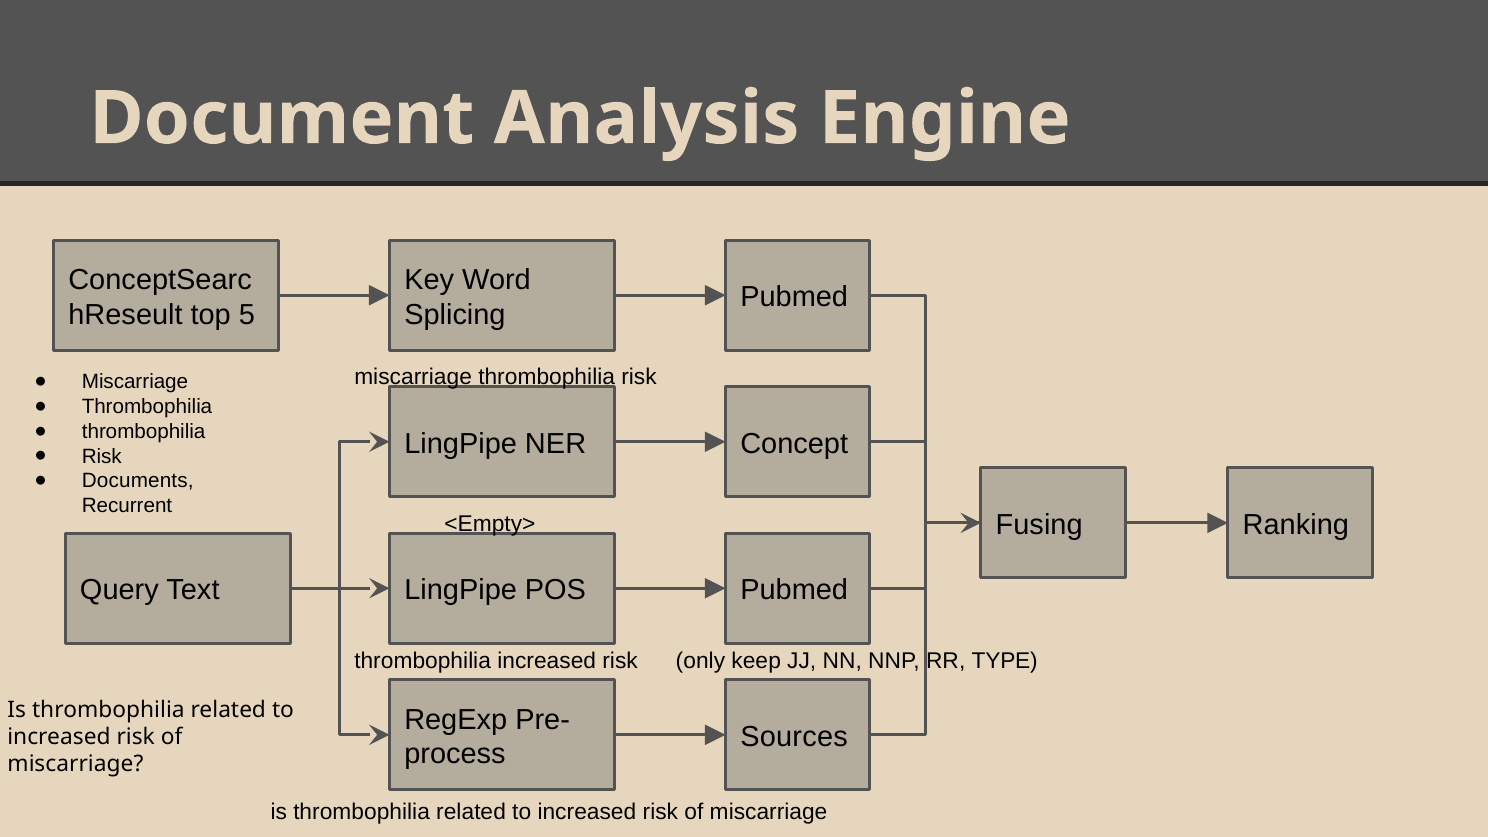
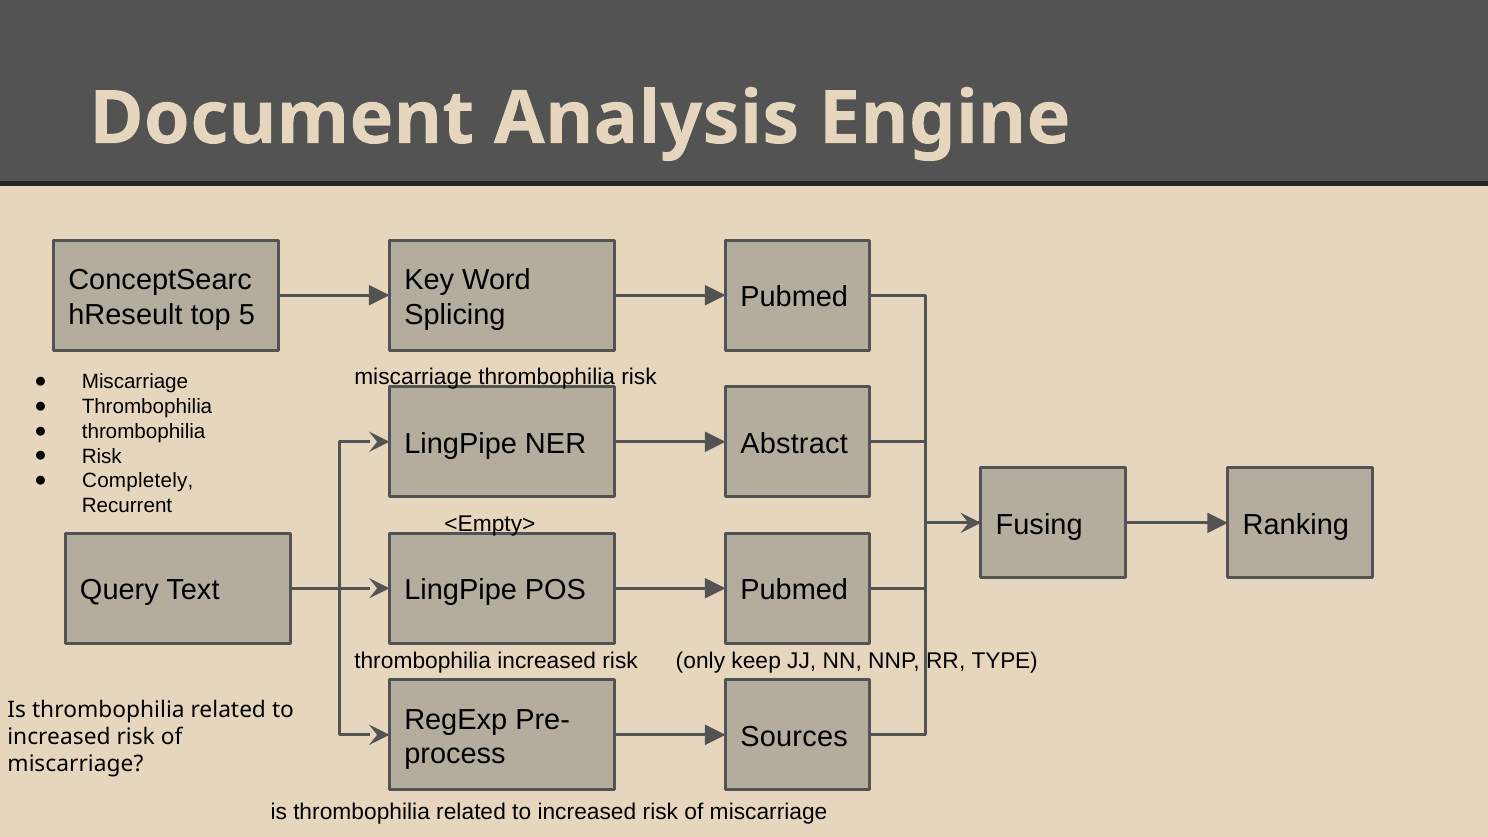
Concept: Concept -> Abstract
Documents: Documents -> Completely
